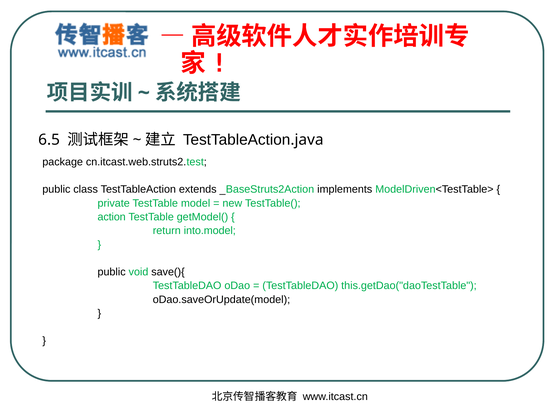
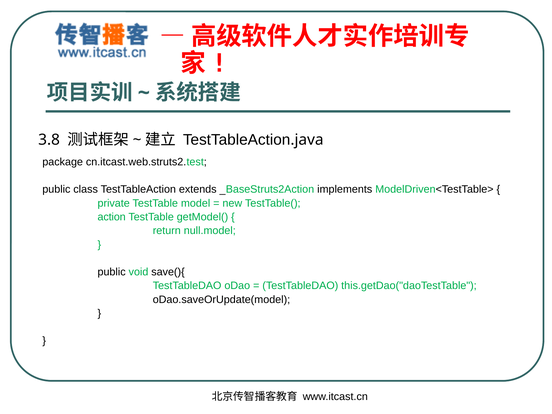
6.5: 6.5 -> 3.8
into.model: into.model -> null.model
